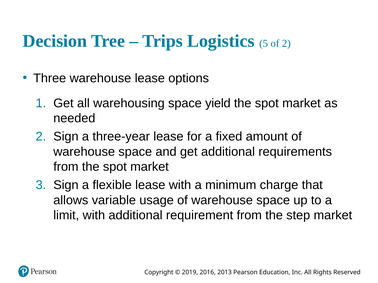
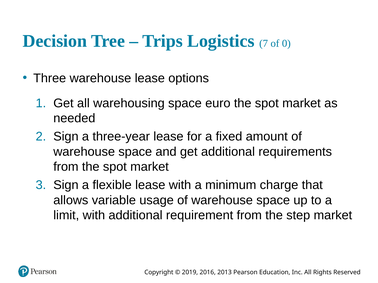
5: 5 -> 7
of 2: 2 -> 0
yield: yield -> euro
